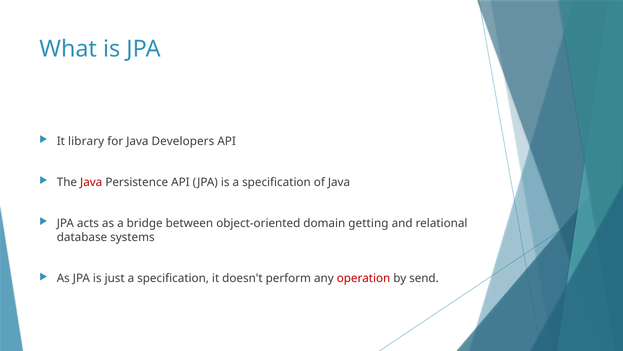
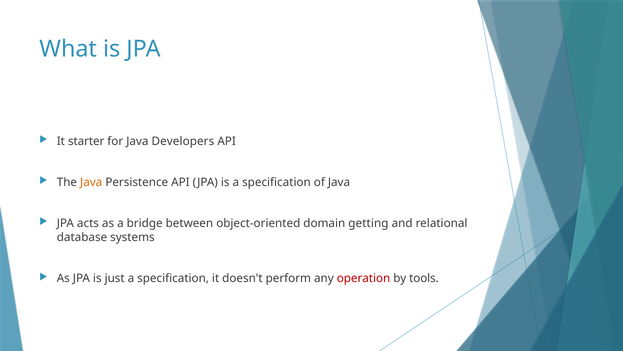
library: library -> starter
Java at (91, 182) colour: red -> orange
send: send -> tools
